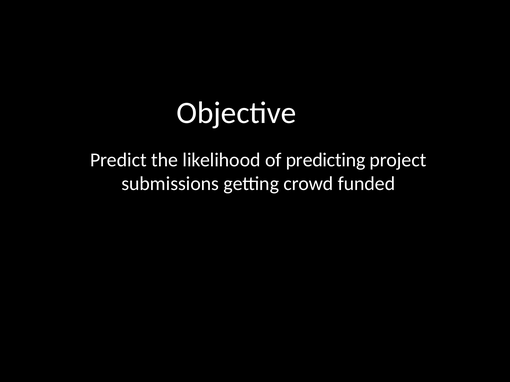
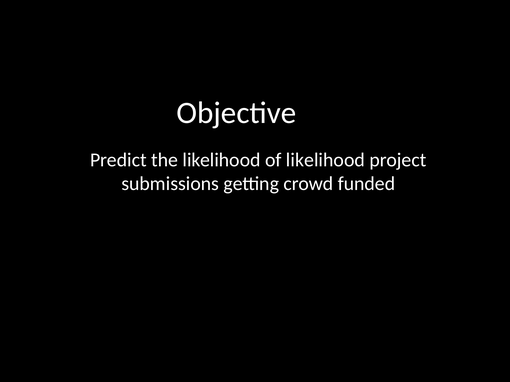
of predicting: predicting -> likelihood
